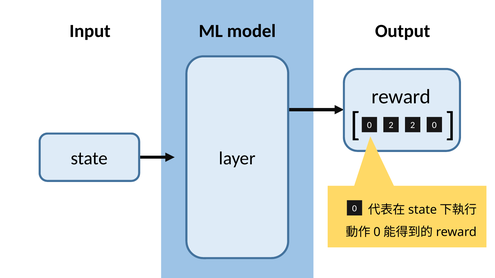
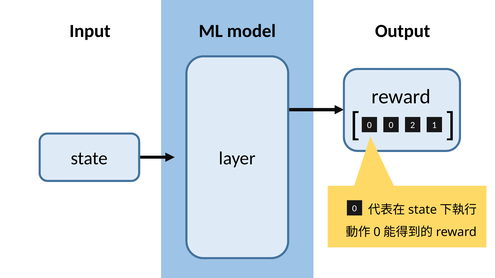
0 2: 2 -> 0
2 0: 0 -> 1
